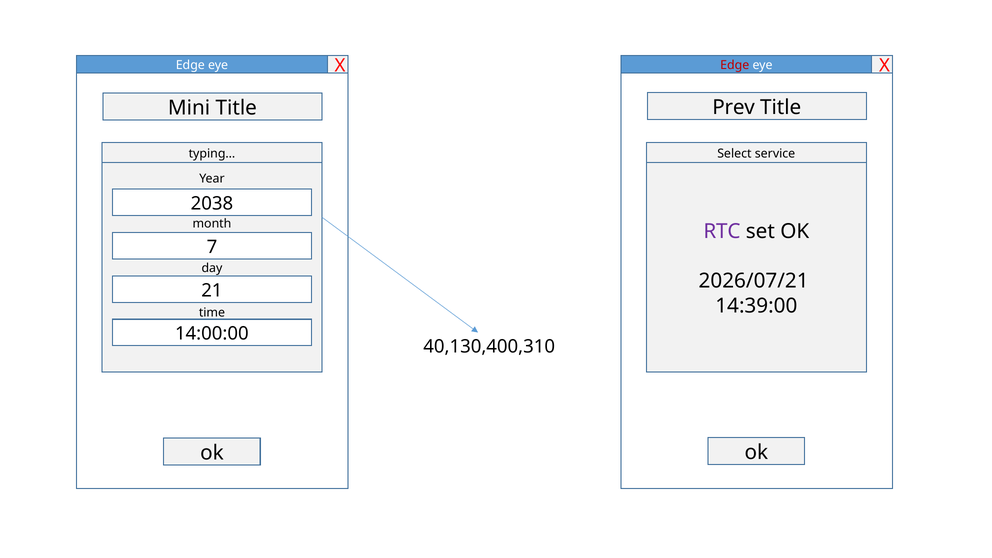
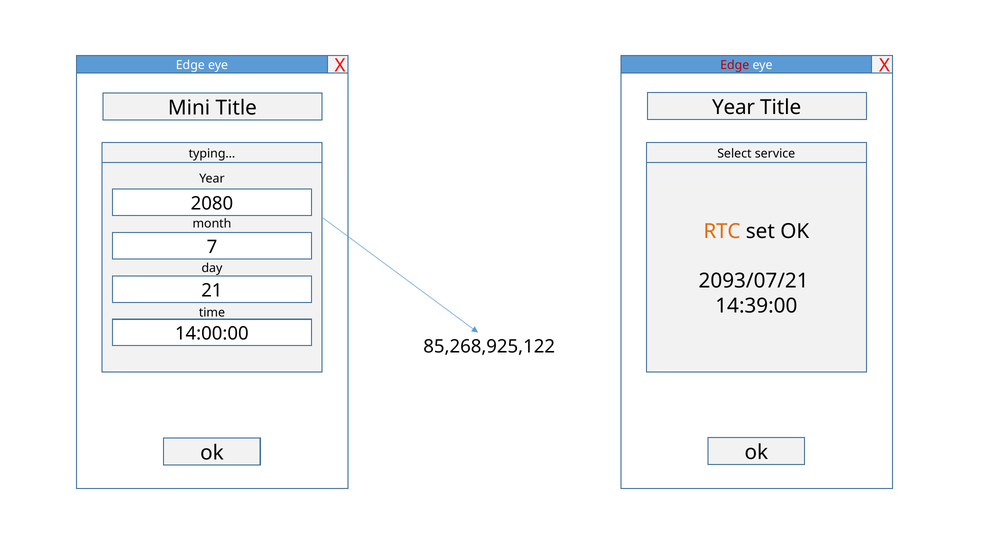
Prev at (734, 108): Prev -> Year
2038: 2038 -> 2080
RTC colour: purple -> orange
2026/07/21: 2026/07/21 -> 2093/07/21
40,130,400,310: 40,130,400,310 -> 85,268,925,122
